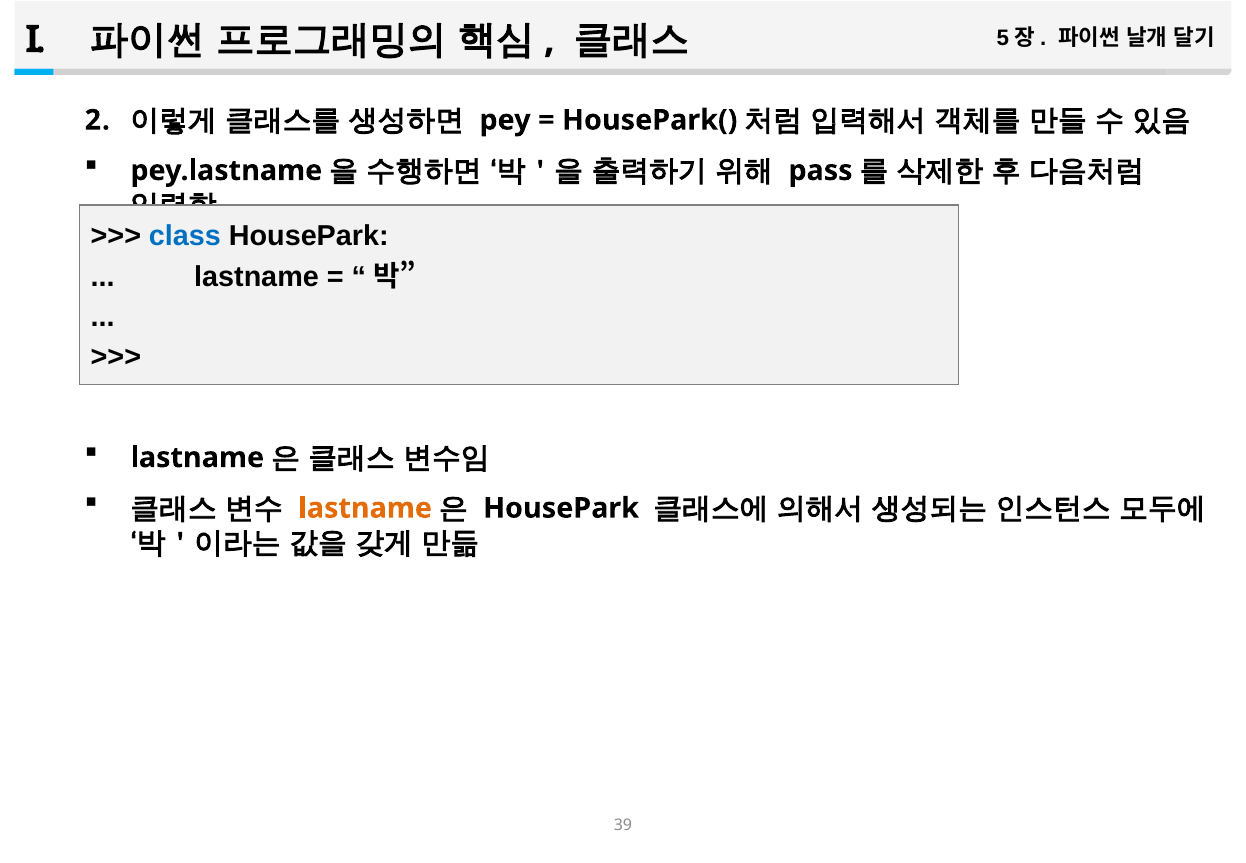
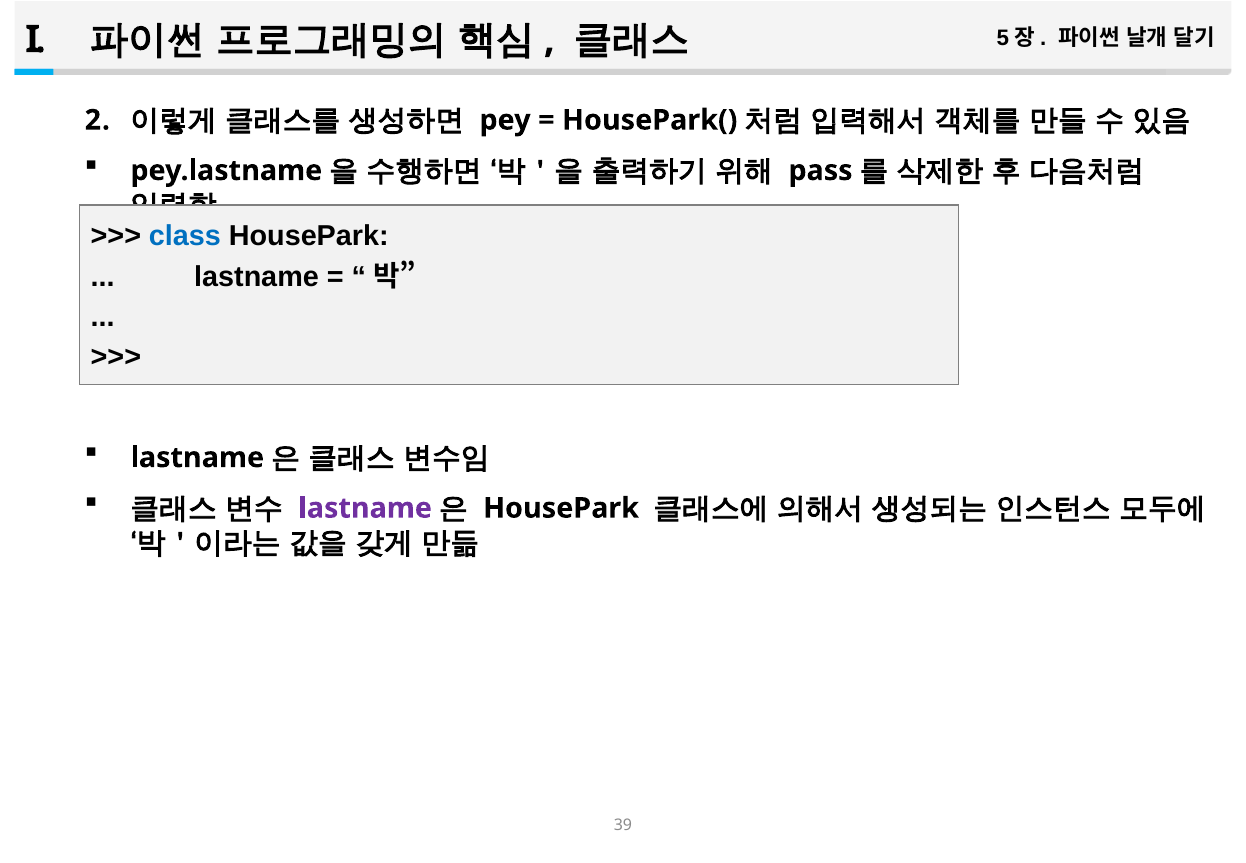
lastname at (365, 508) colour: orange -> purple
